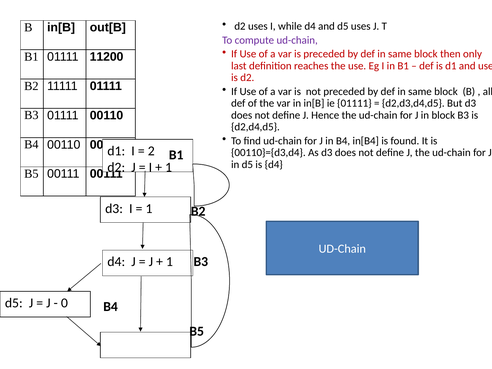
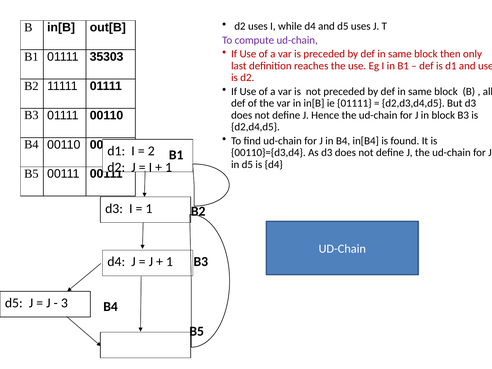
11200: 11200 -> 35303
0: 0 -> 3
